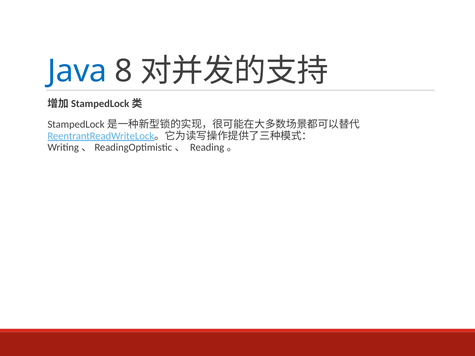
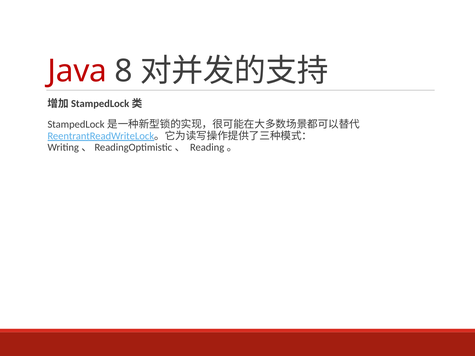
Java colour: blue -> red
